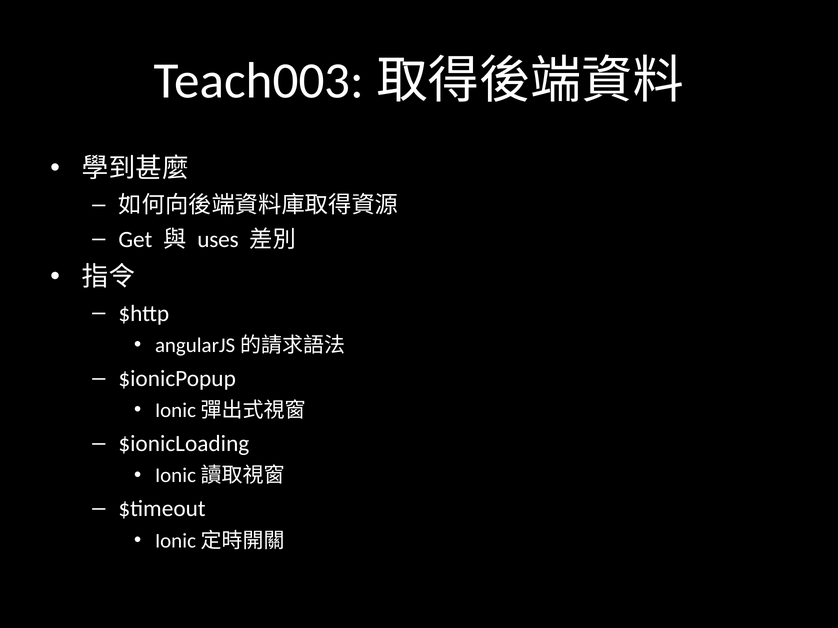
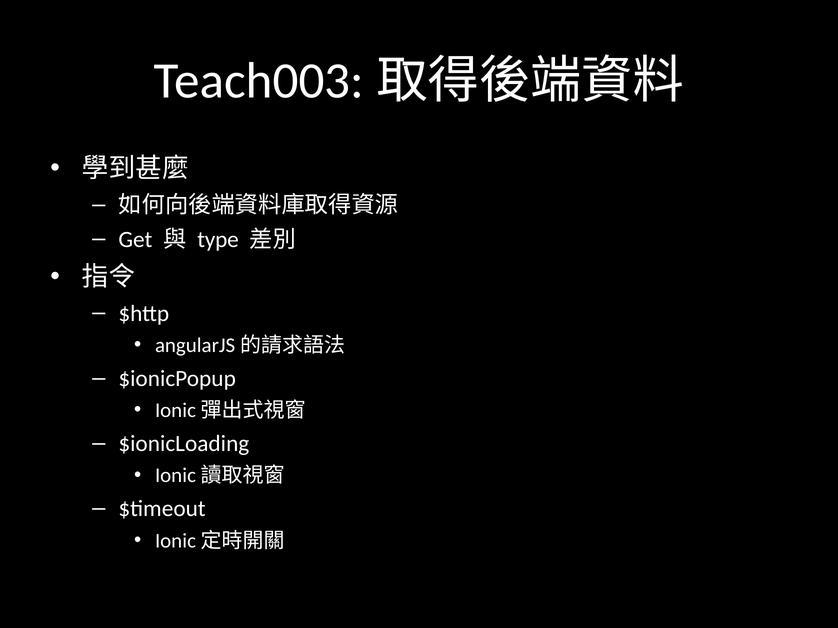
uses: uses -> type
